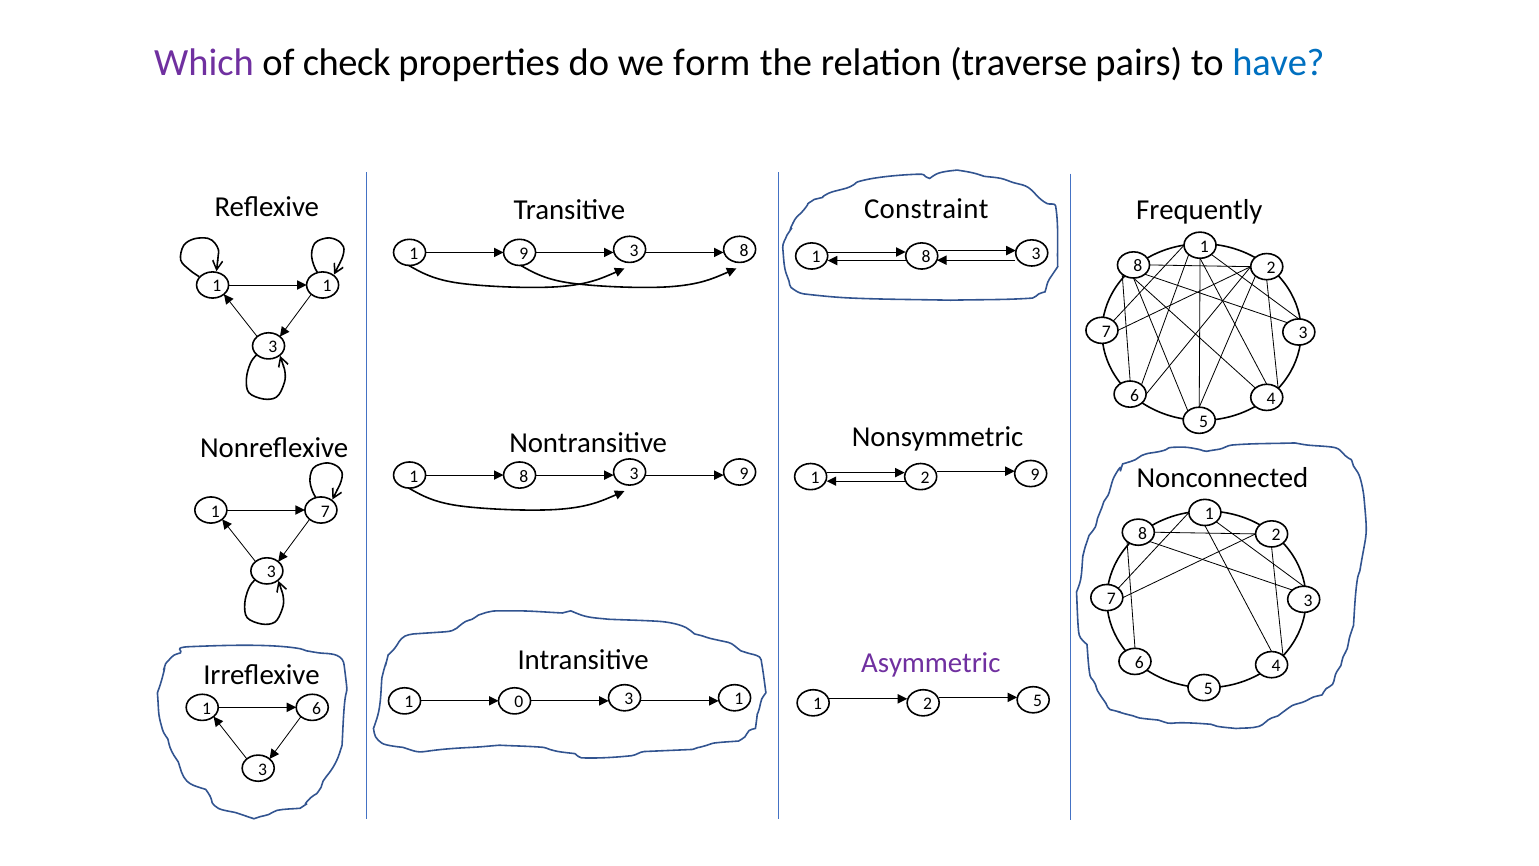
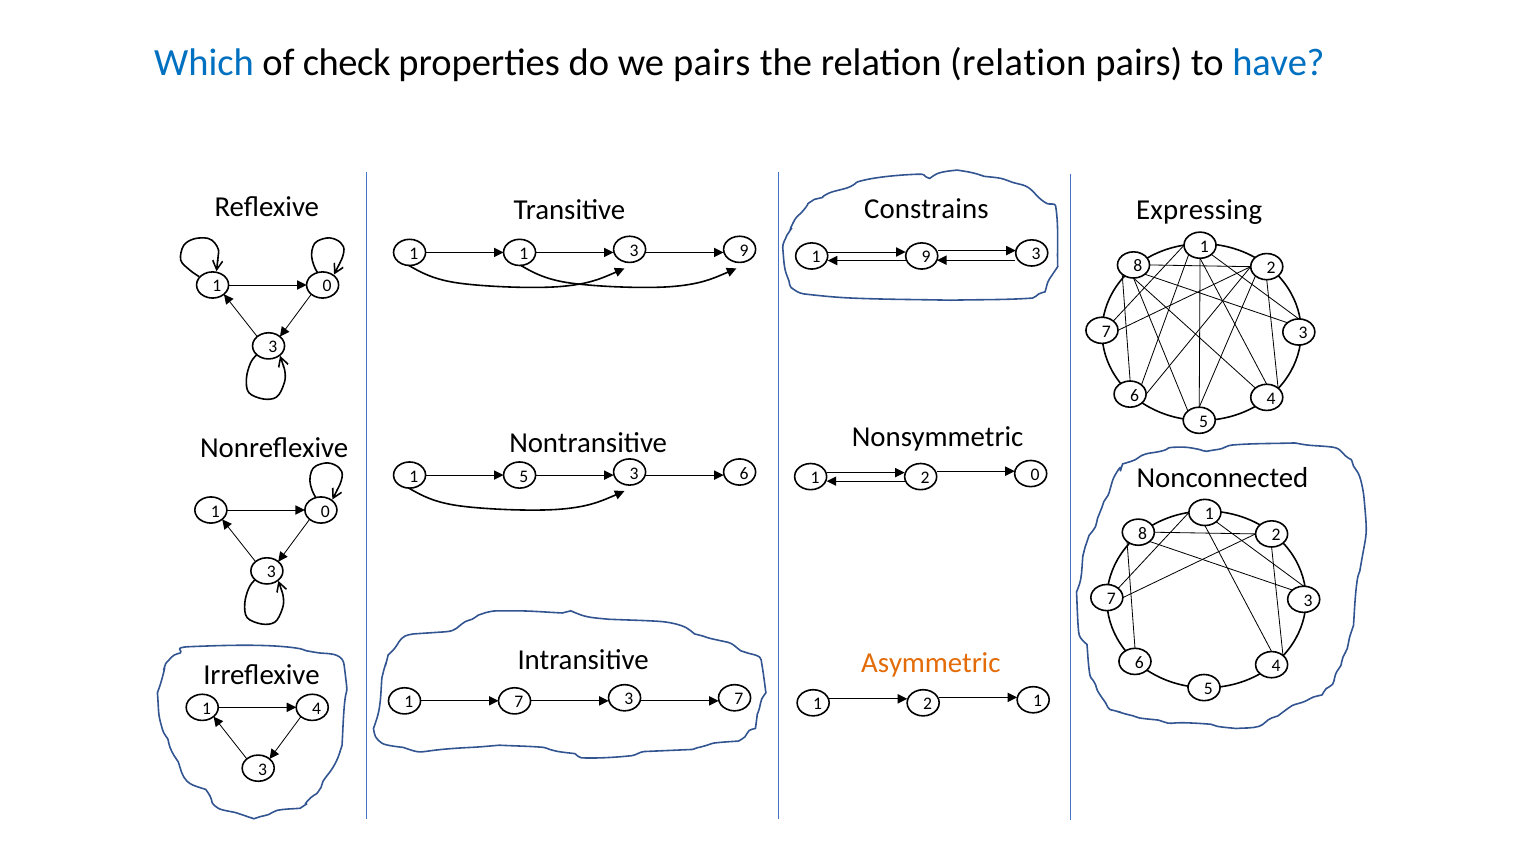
Which colour: purple -> blue
we form: form -> pairs
relation traverse: traverse -> relation
Constraint: Constraint -> Constrains
Frequently: Frequently -> Expressing
1 9: 9 -> 1
3 8: 8 -> 9
8 at (926, 257): 8 -> 9
1 at (327, 286): 1 -> 0
8 at (524, 476): 8 -> 5
3 9: 9 -> 6
2 9: 9 -> 0
7 at (325, 511): 7 -> 0
Asymmetric colour: purple -> orange
1 0: 0 -> 7
3 1: 1 -> 7
2 5: 5 -> 1
1 6: 6 -> 4
